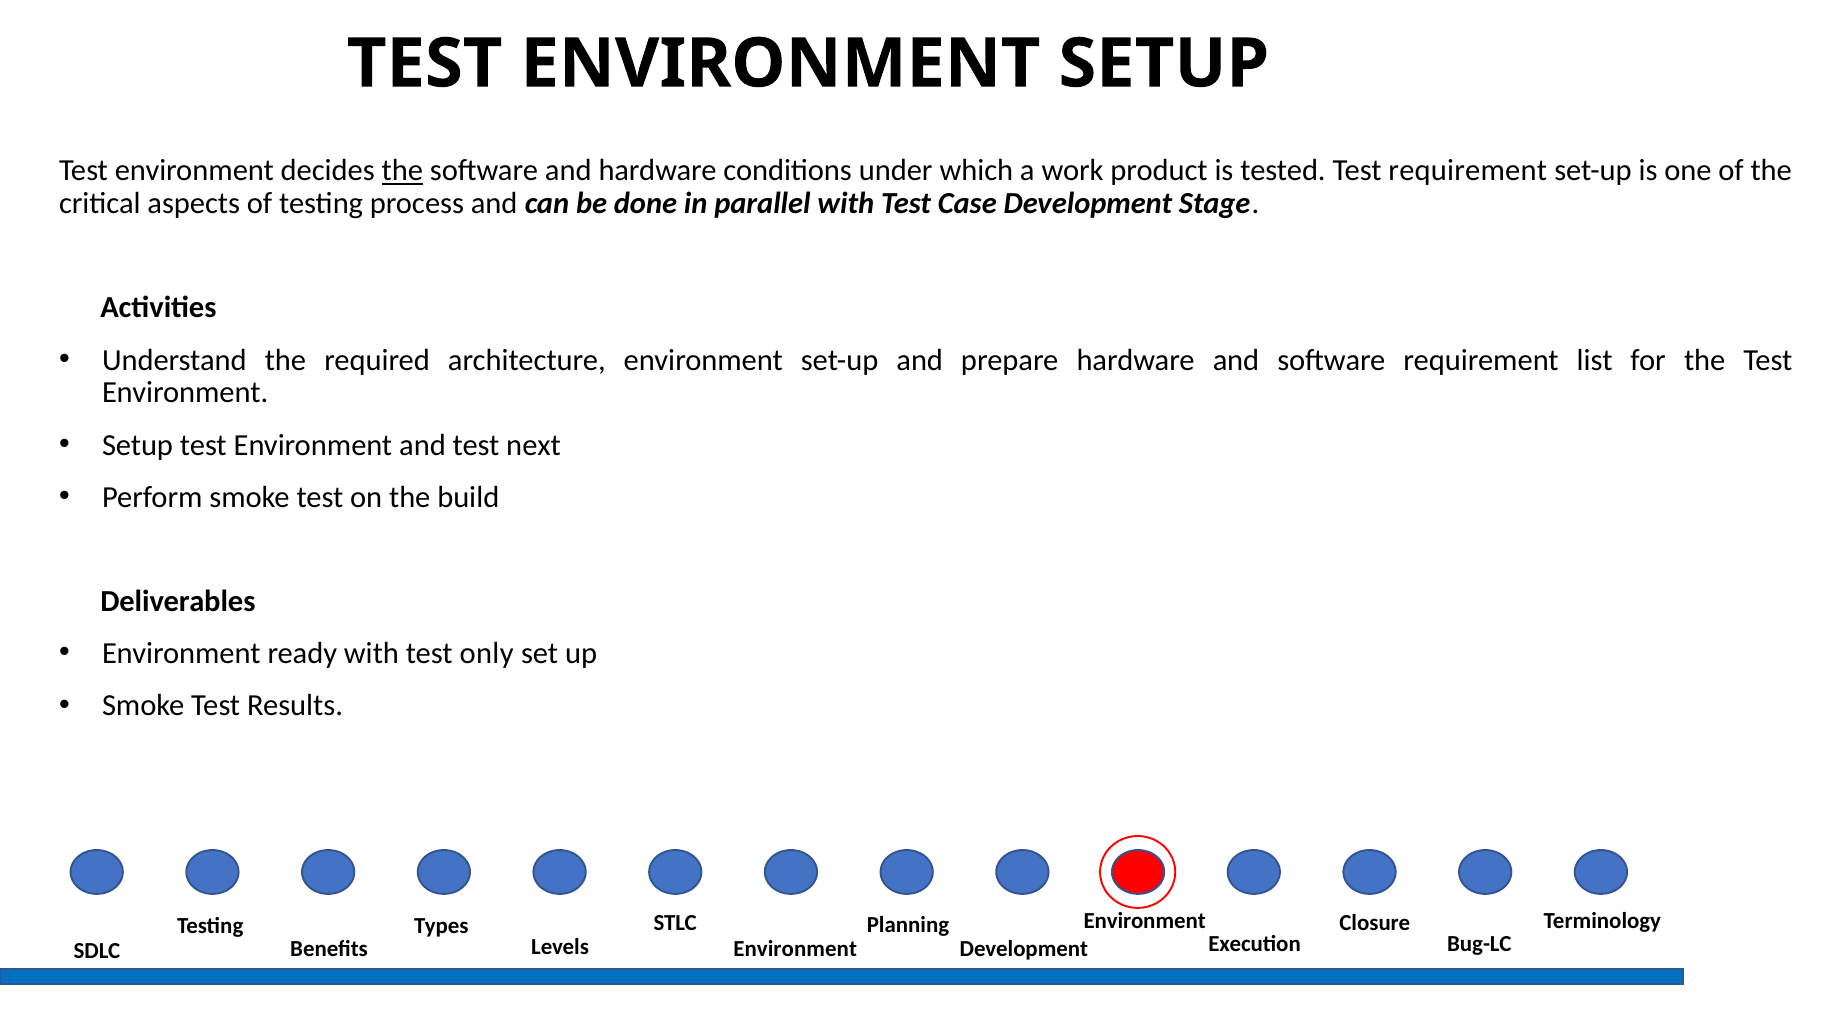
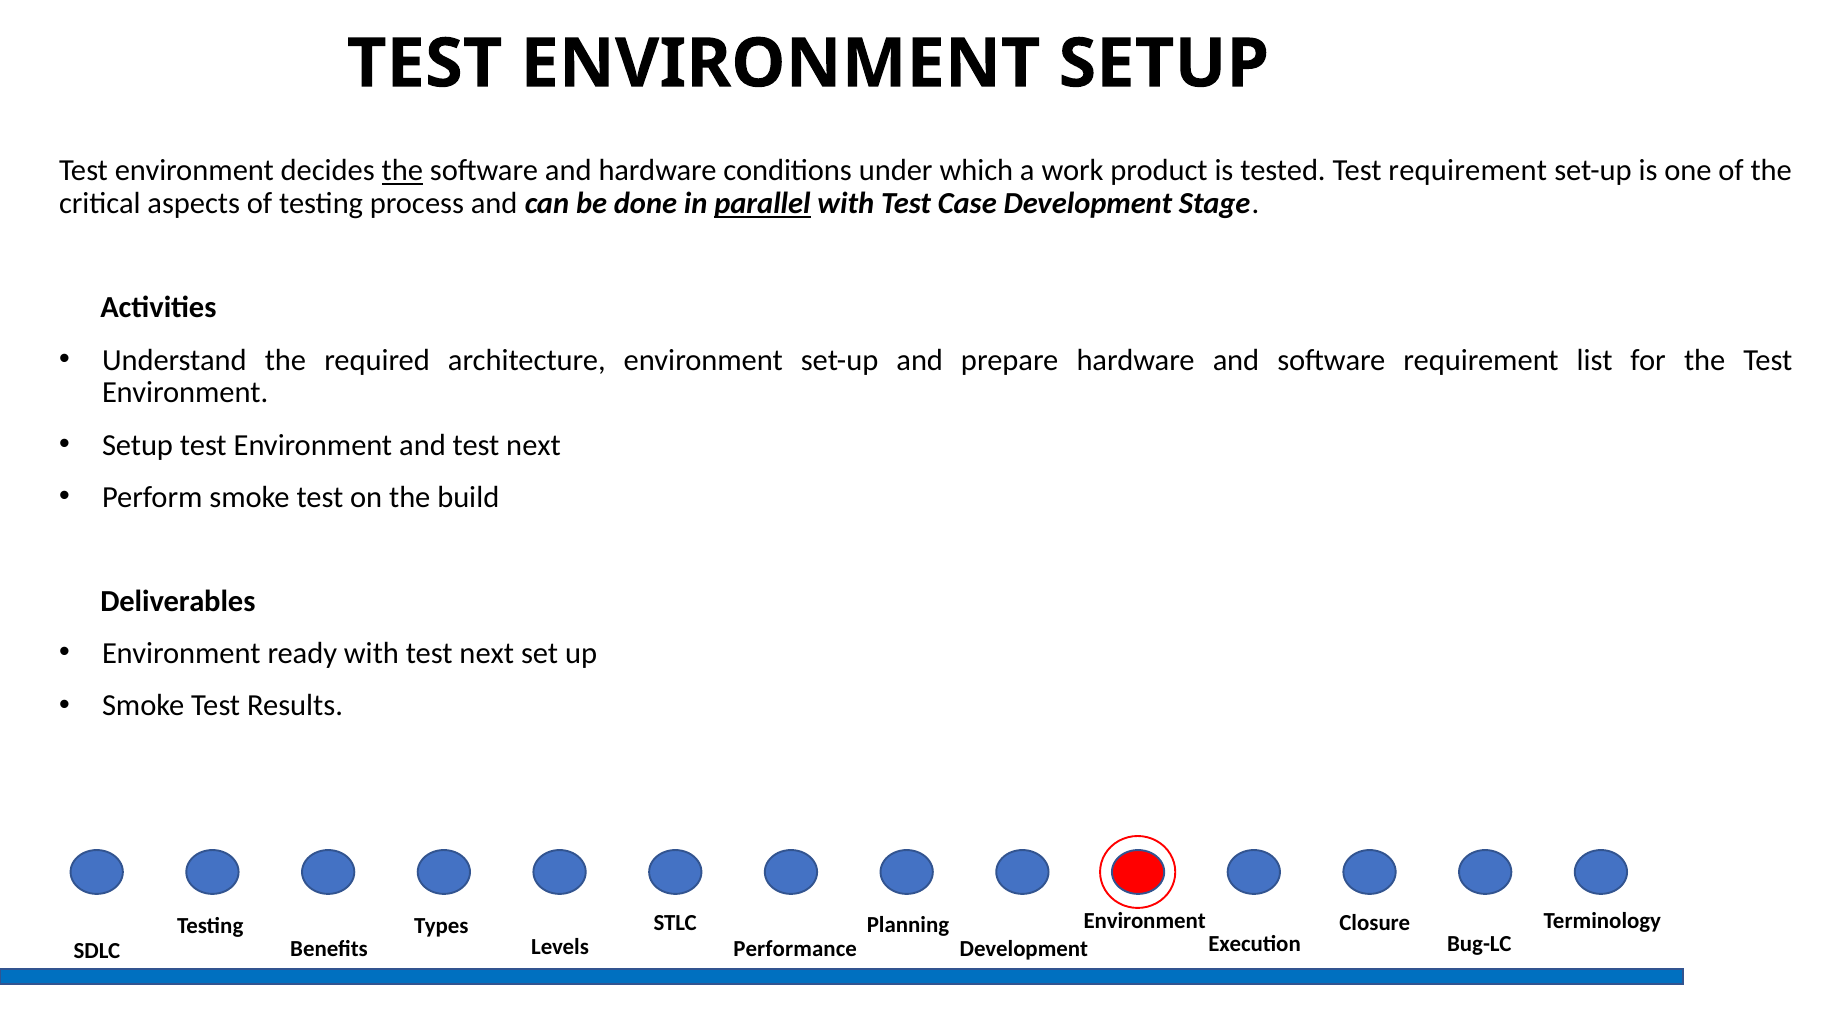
parallel underline: none -> present
with test only: only -> next
Environment at (795, 949): Environment -> Performance
